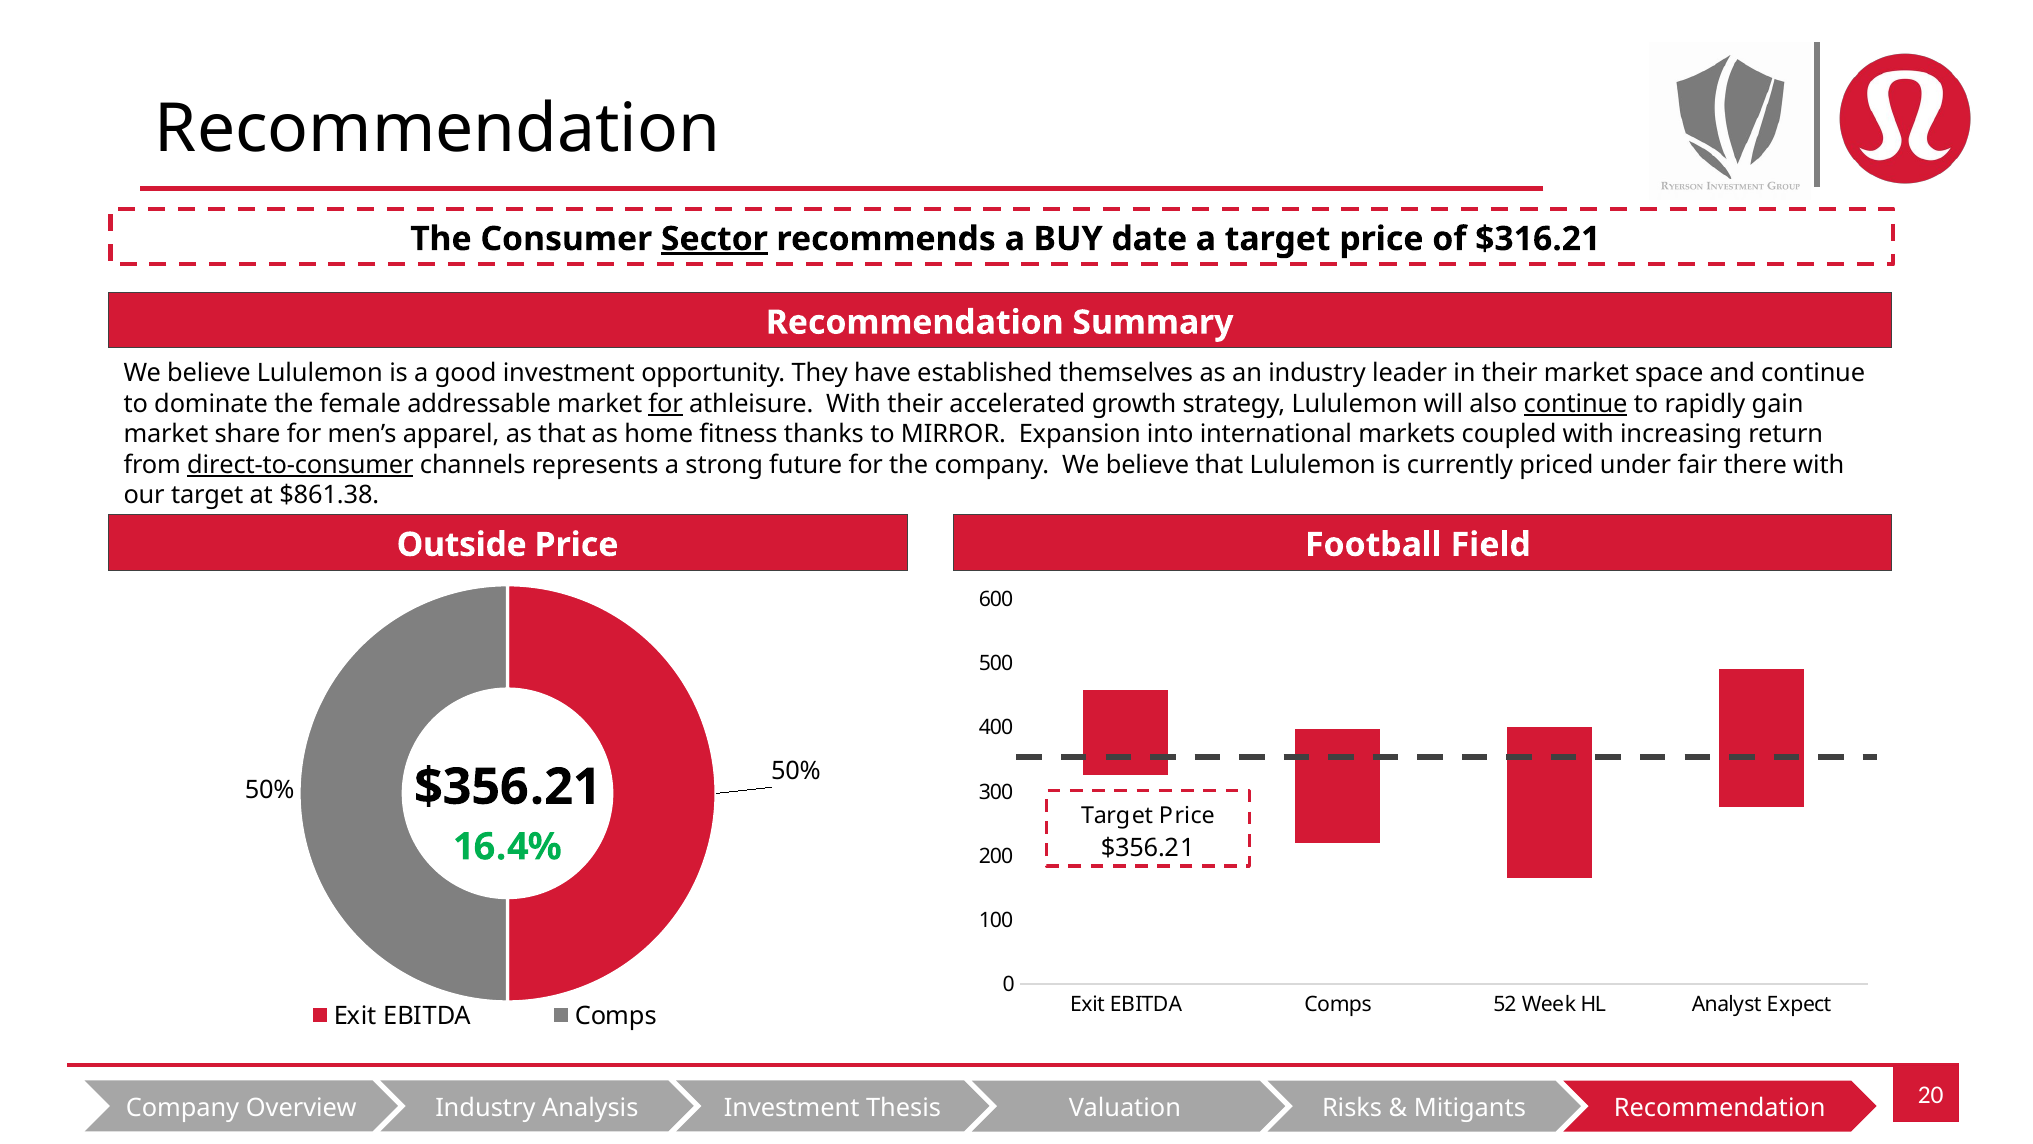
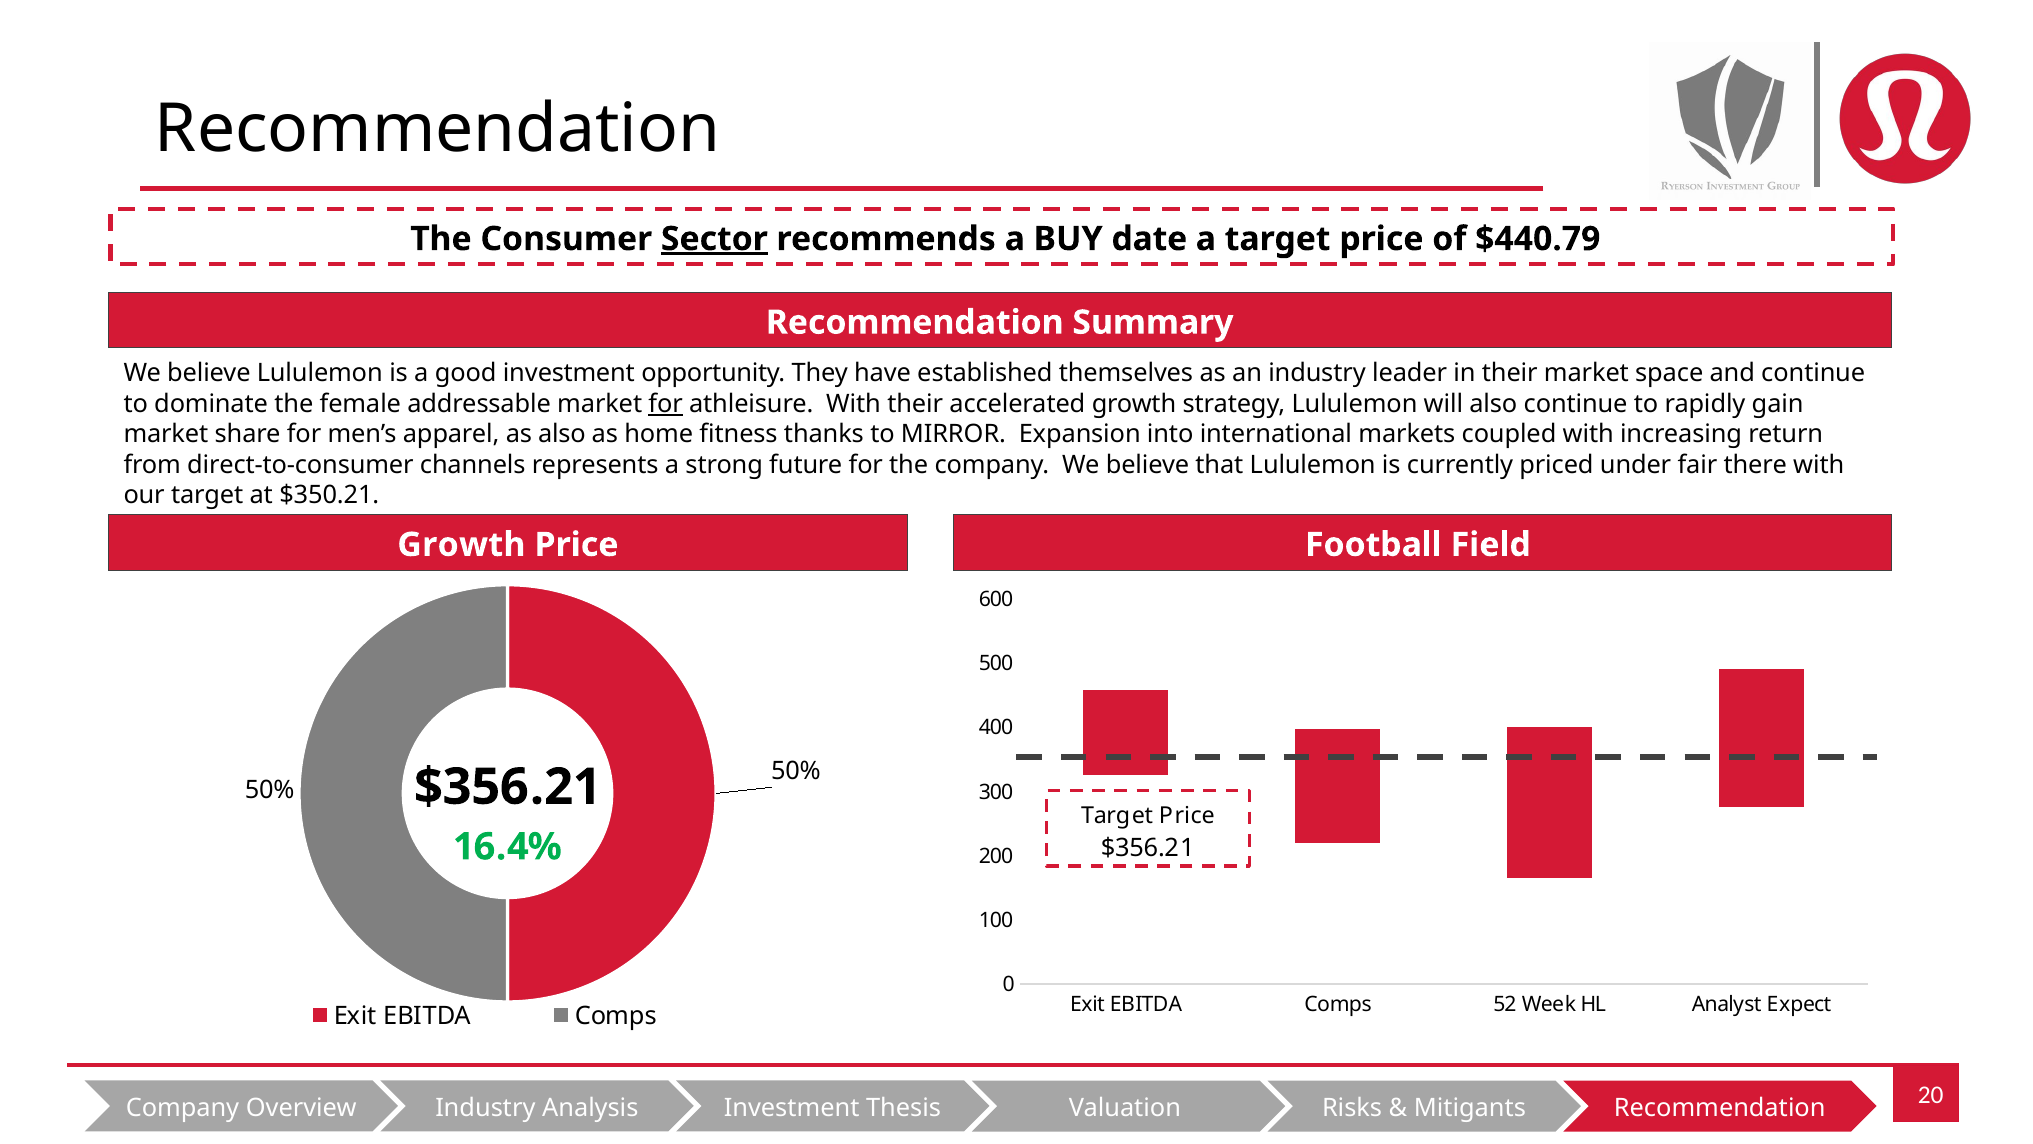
$316.21: $316.21 -> $440.79
continue at (1576, 404) underline: present -> none
as that: that -> also
direct-to-consumer underline: present -> none
$861.38: $861.38 -> $350.21
Outside at (462, 545): Outside -> Growth
